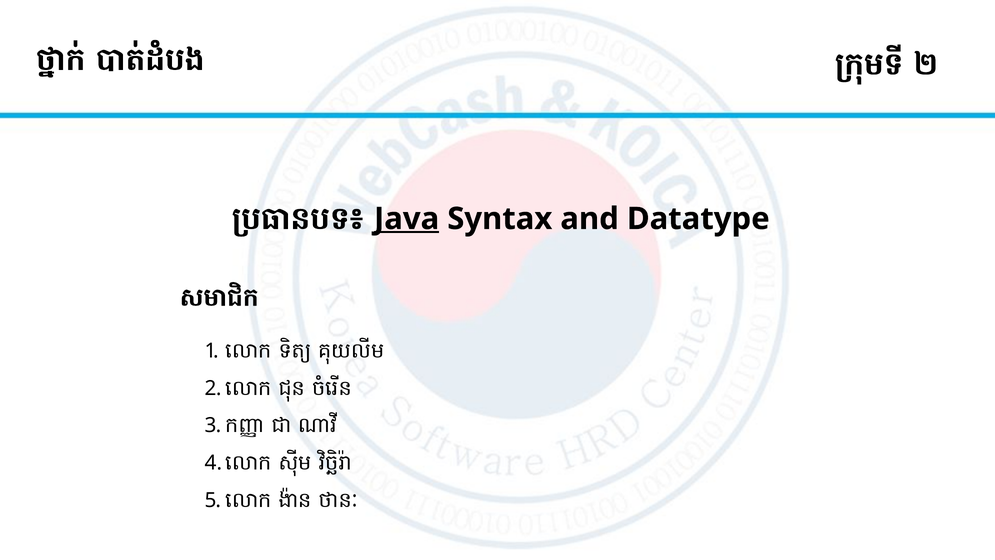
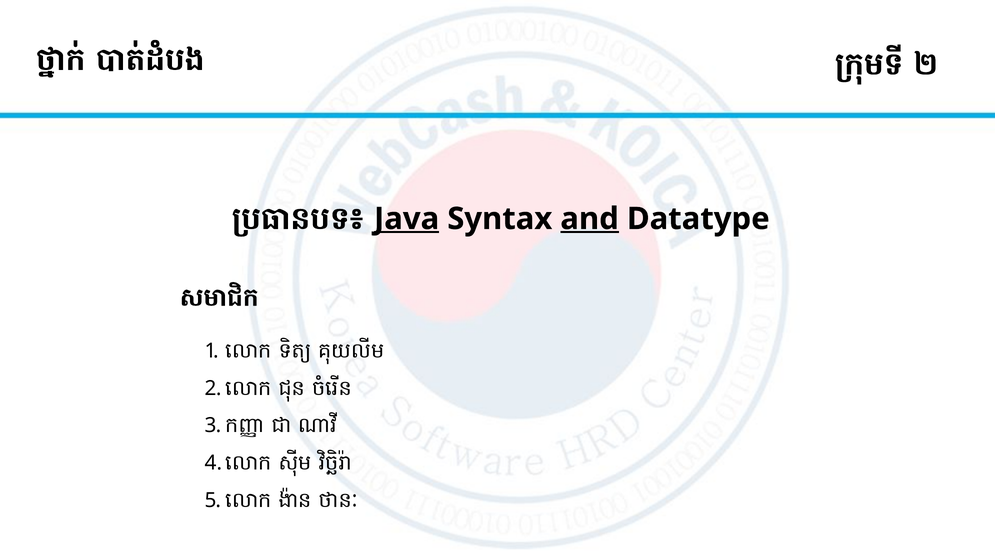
and underline: none -> present
